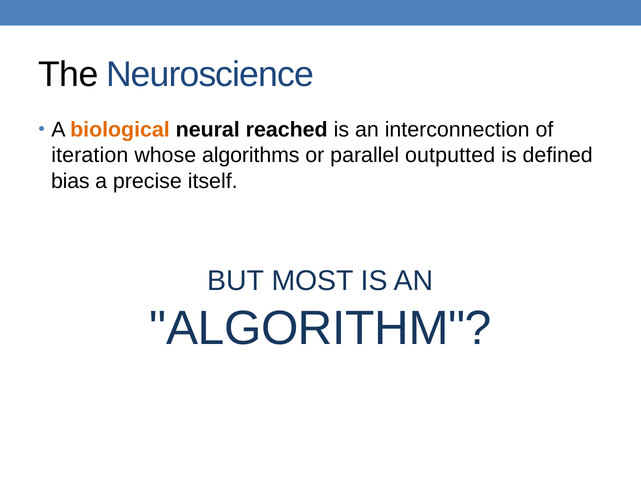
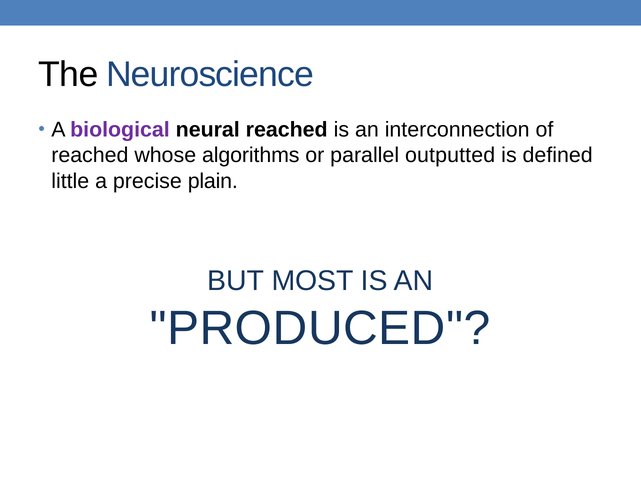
biological colour: orange -> purple
iteration at (90, 155): iteration -> reached
bias: bias -> little
itself: itself -> plain
ALGORITHM: ALGORITHM -> PRODUCED
